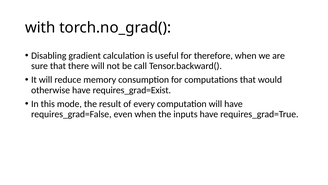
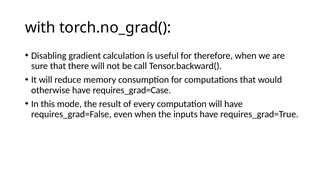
requires_grad=Exist: requires_grad=Exist -> requires_grad=Case
